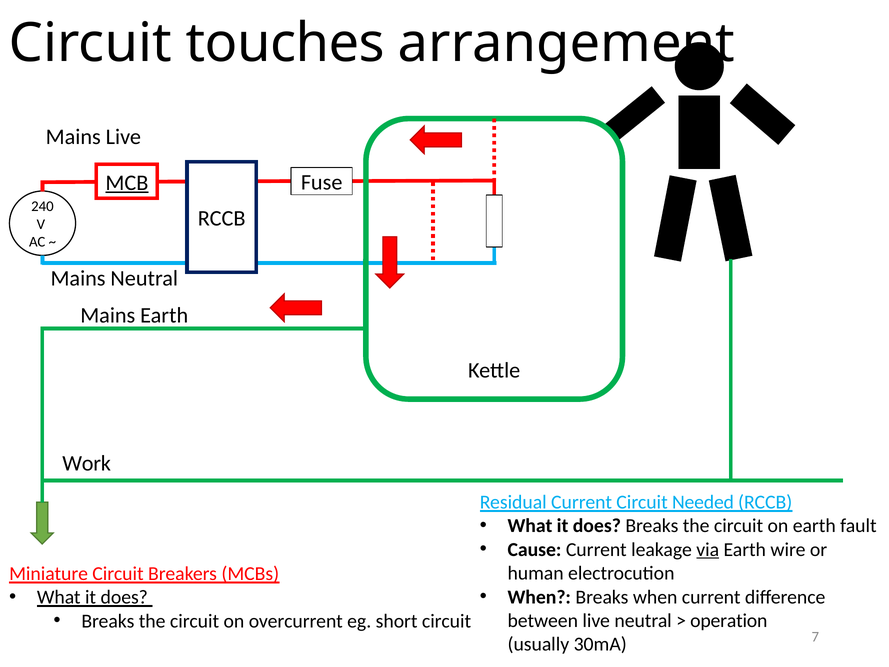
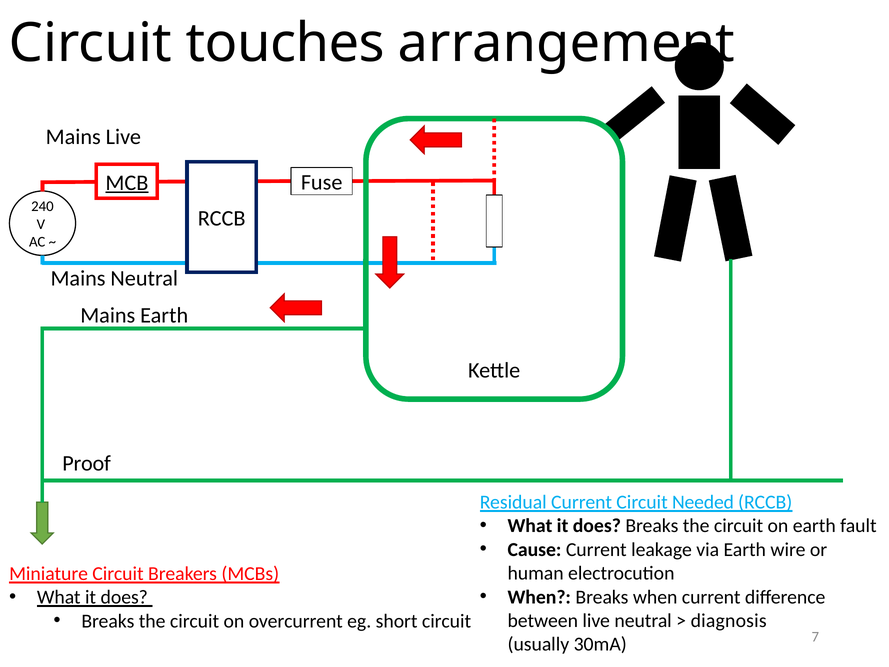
Work: Work -> Proof
via underline: present -> none
operation: operation -> diagnosis
